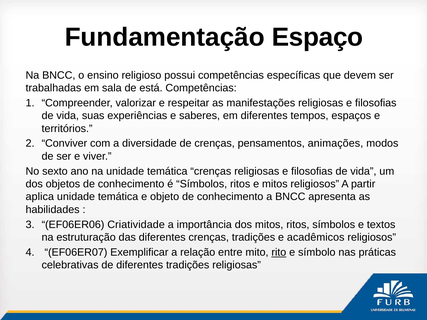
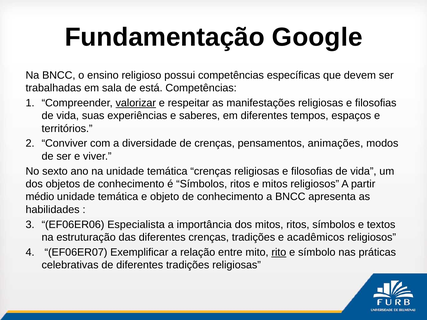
Espaço: Espaço -> Google
valorizar underline: none -> present
aplica: aplica -> médio
Criatividade: Criatividade -> Especialista
